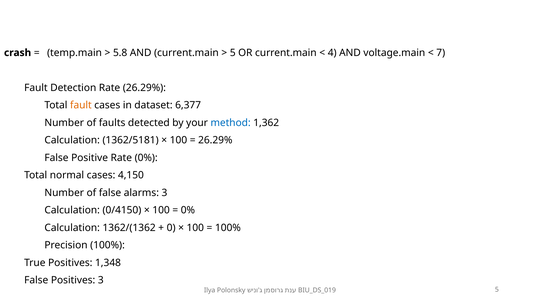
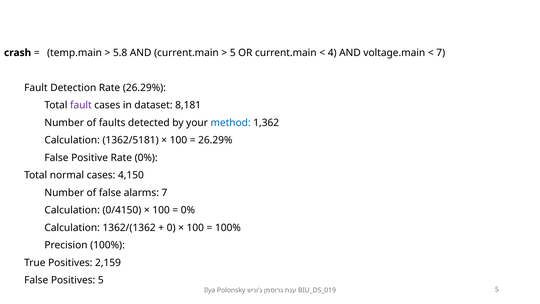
fault at (81, 105) colour: orange -> purple
6,377: 6,377 -> 8,181
alarms 3: 3 -> 7
1,348: 1,348 -> 2,159
Positives 3: 3 -> 5
